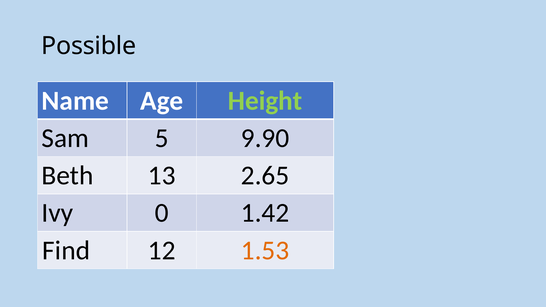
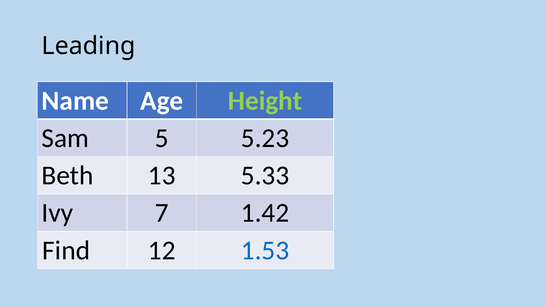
Possible: Possible -> Leading
9.90: 9.90 -> 5.23
2.65: 2.65 -> 5.33
0: 0 -> 7
1.53 colour: orange -> blue
